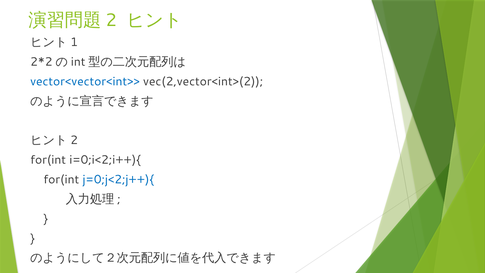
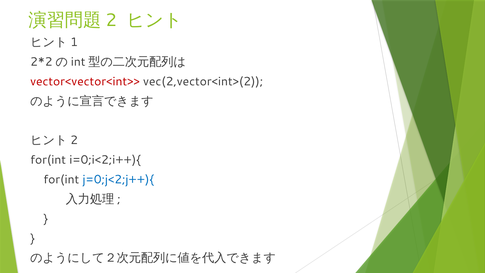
vector<vector<int>> colour: blue -> red
